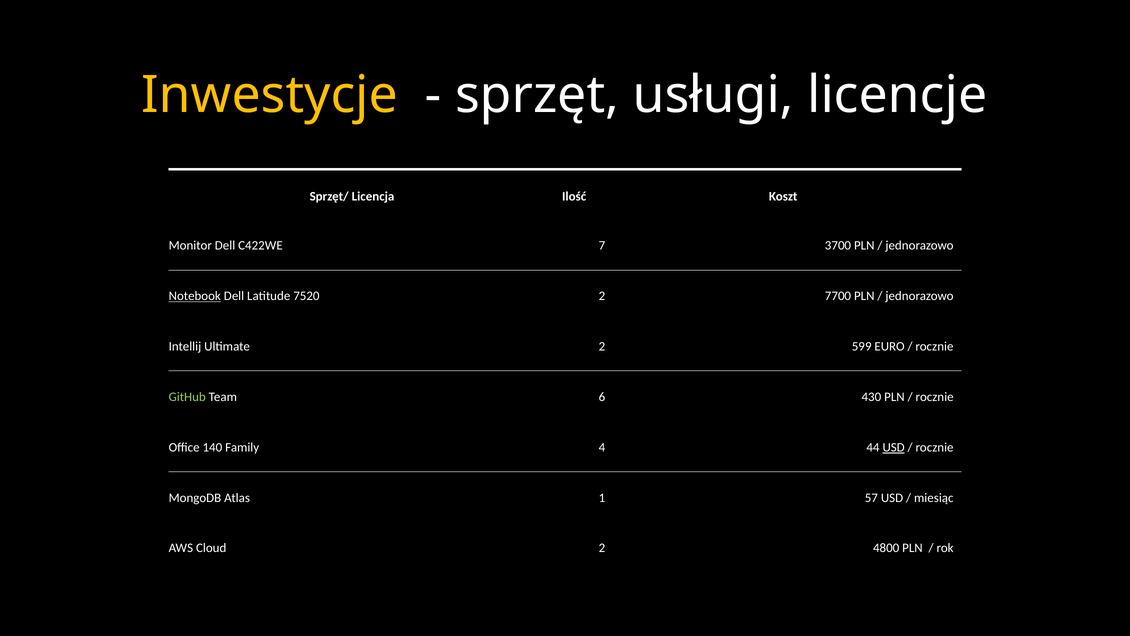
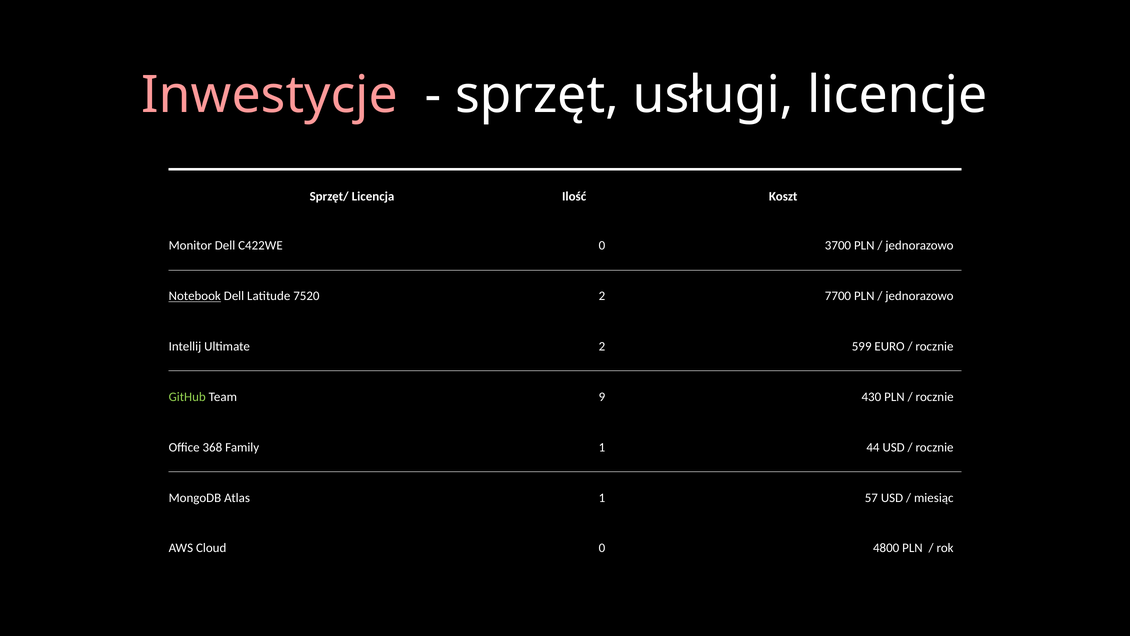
Inwestycje colour: yellow -> pink
C422WE 7: 7 -> 0
6: 6 -> 9
140: 140 -> 368
Family 4: 4 -> 1
USD at (894, 447) underline: present -> none
Cloud 2: 2 -> 0
